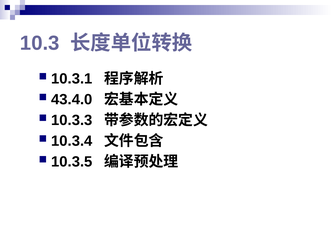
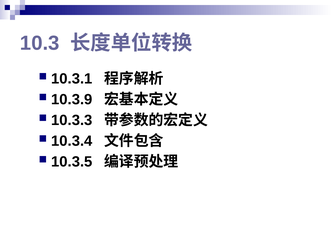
43.4.0: 43.4.0 -> 10.3.9
